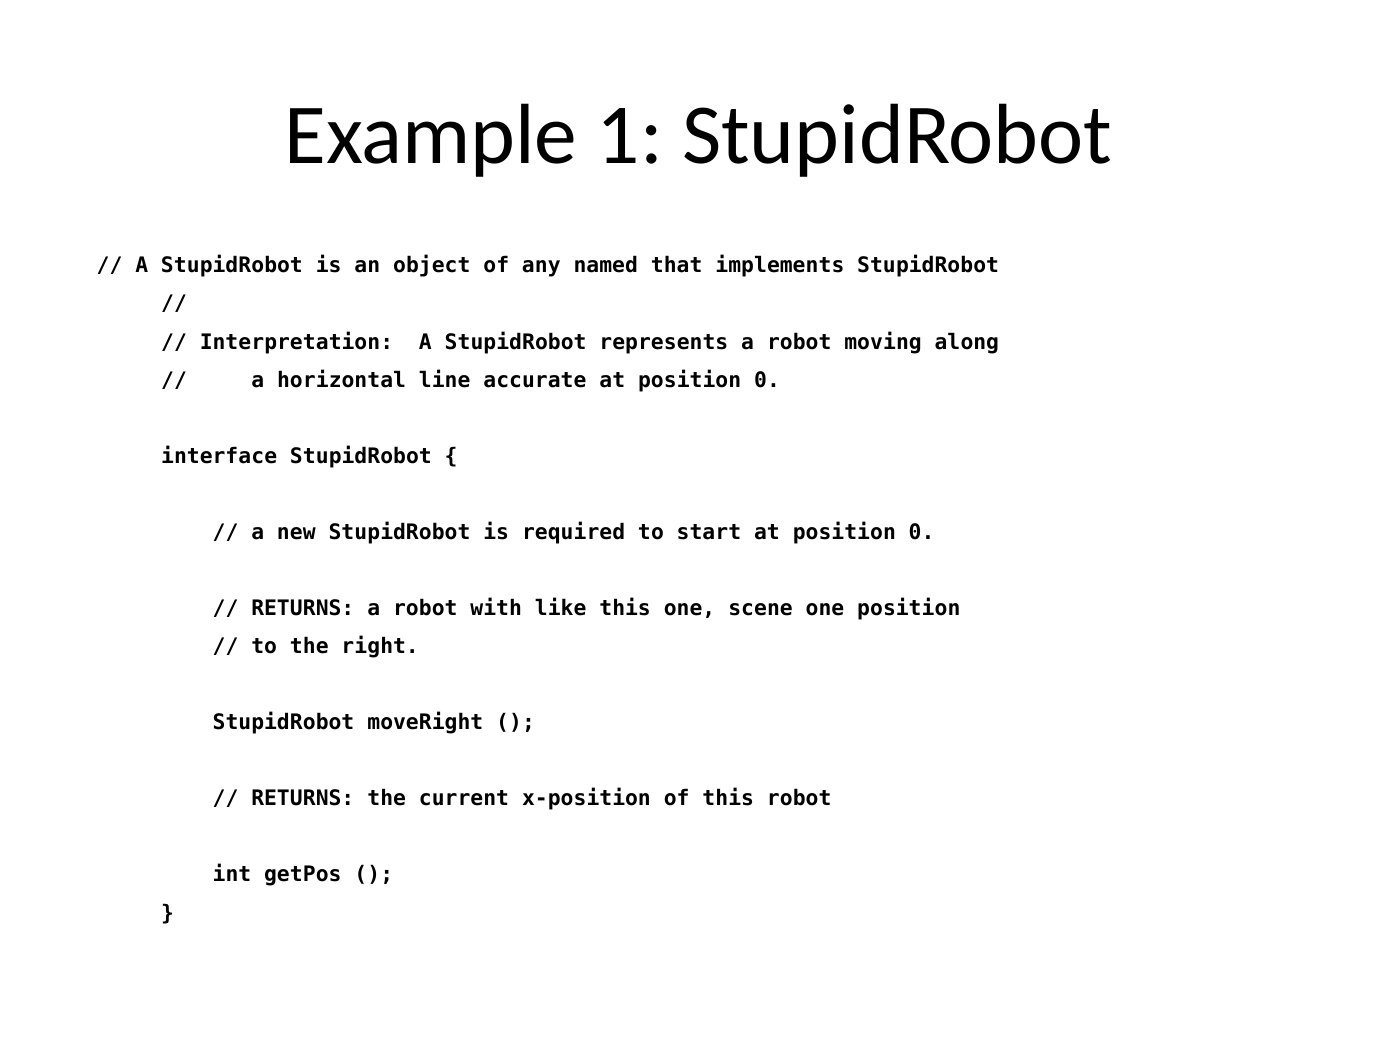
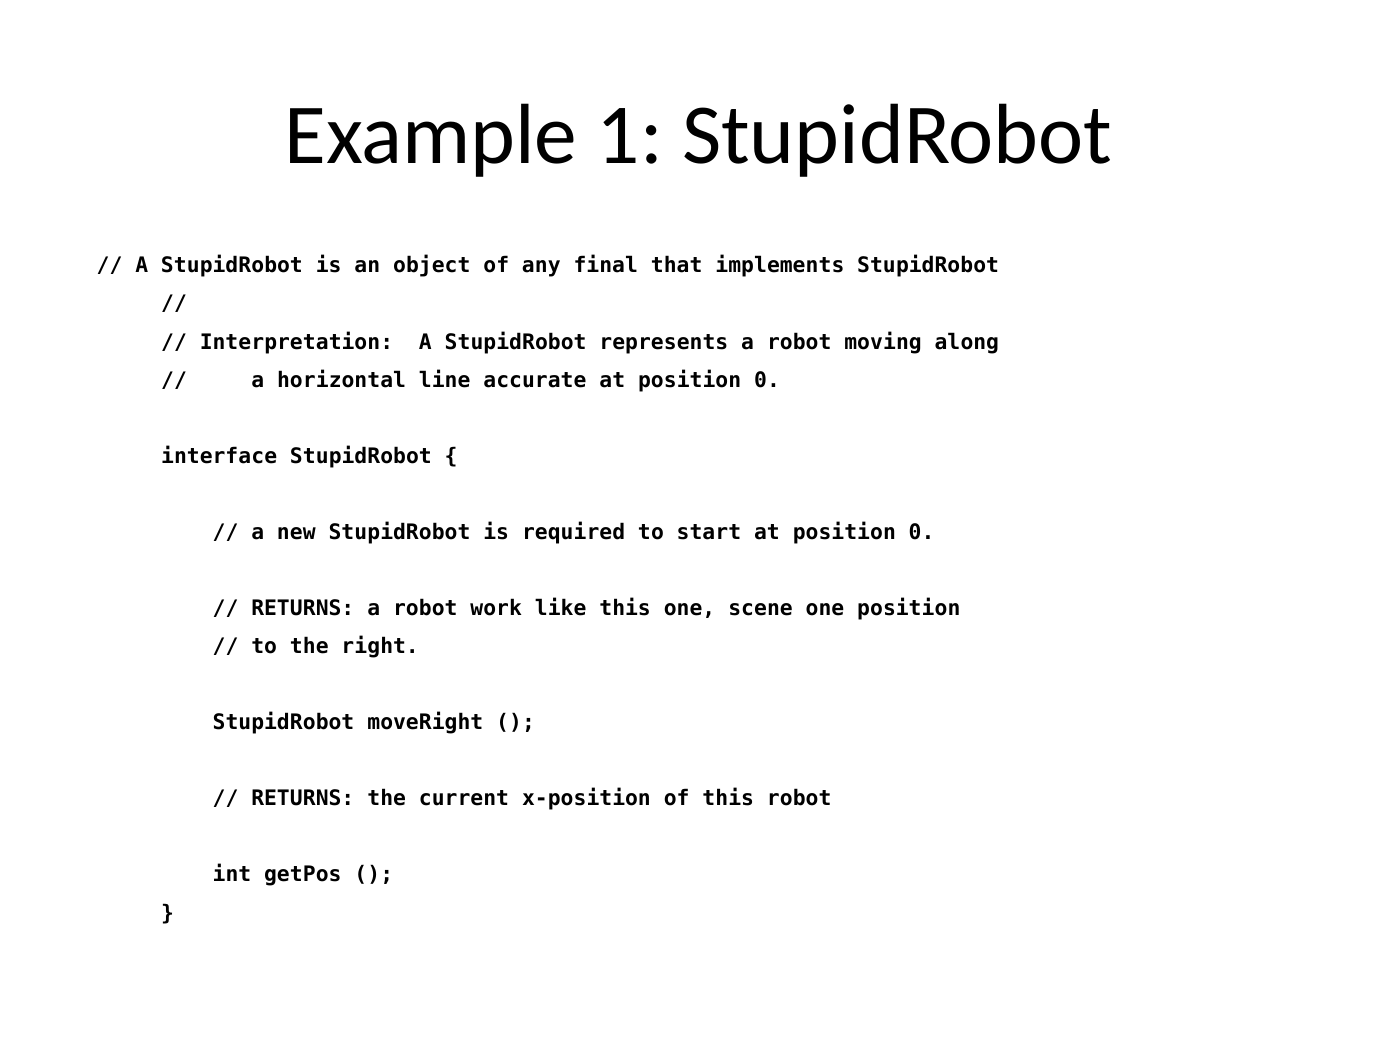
named: named -> final
with: with -> work
